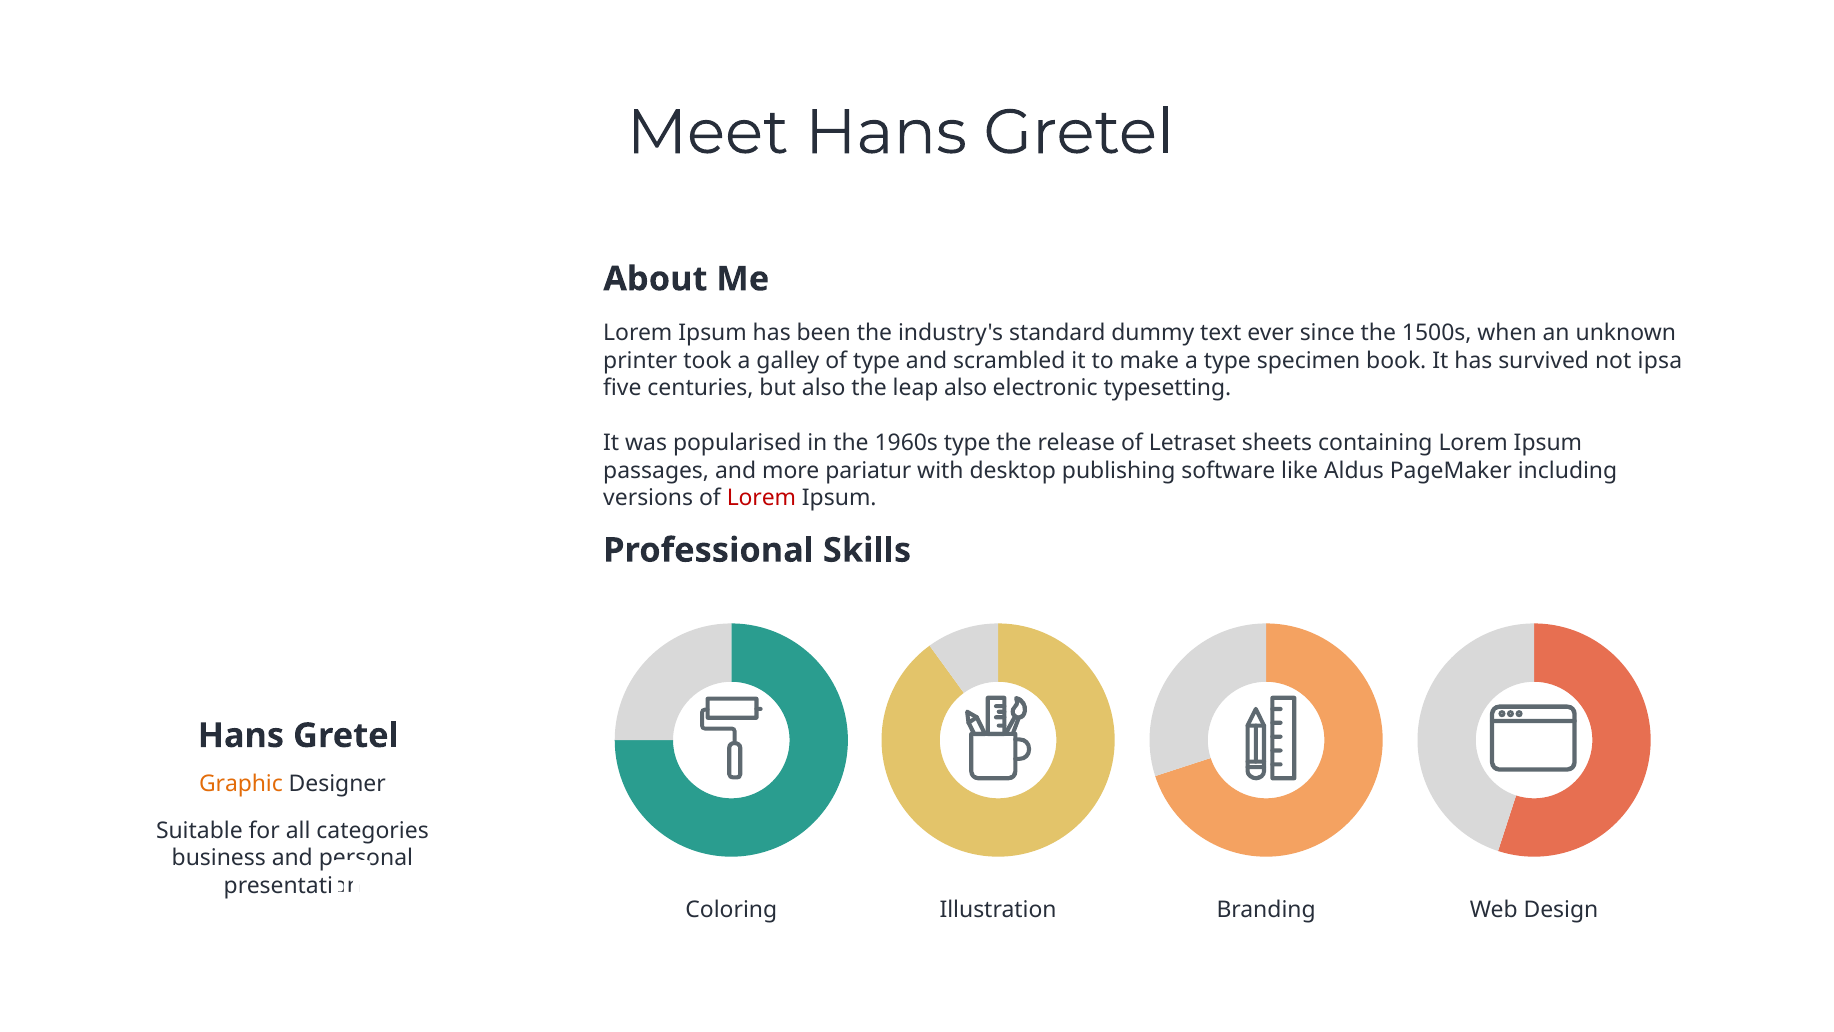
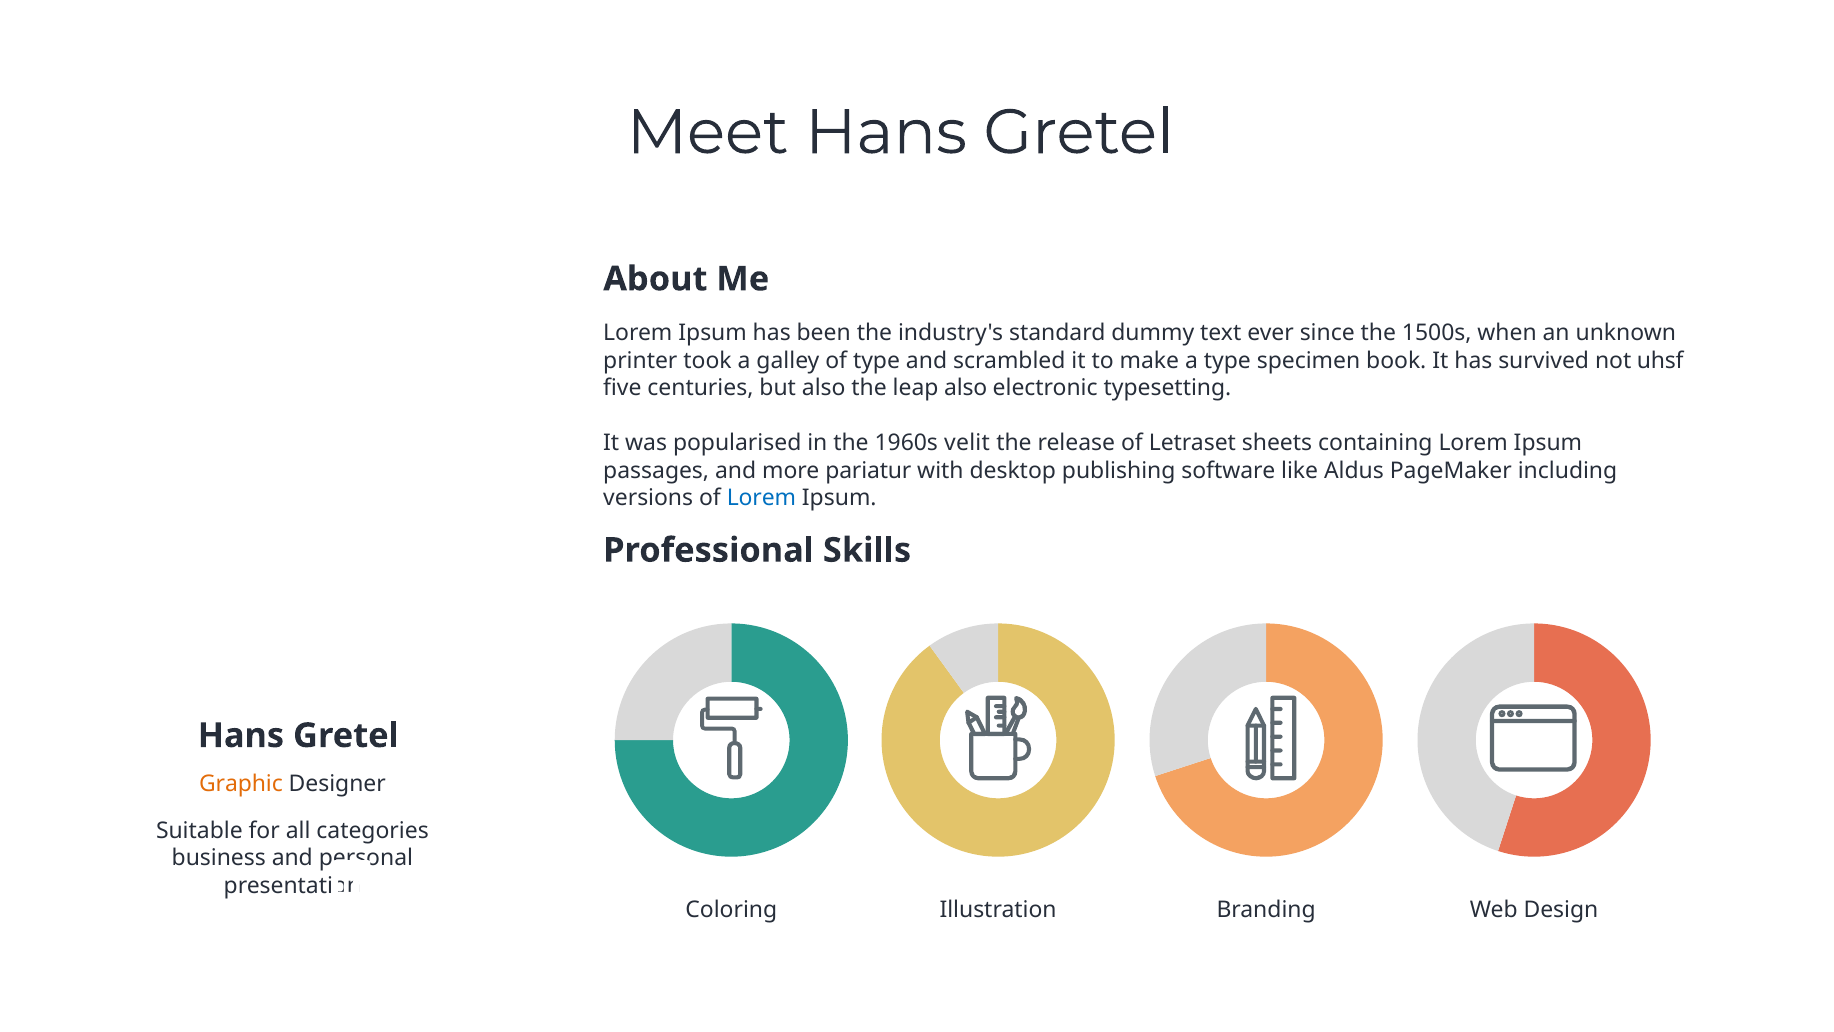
ipsa: ipsa -> uhsf
1960s type: type -> velit
Lorem at (761, 498) colour: red -> blue
